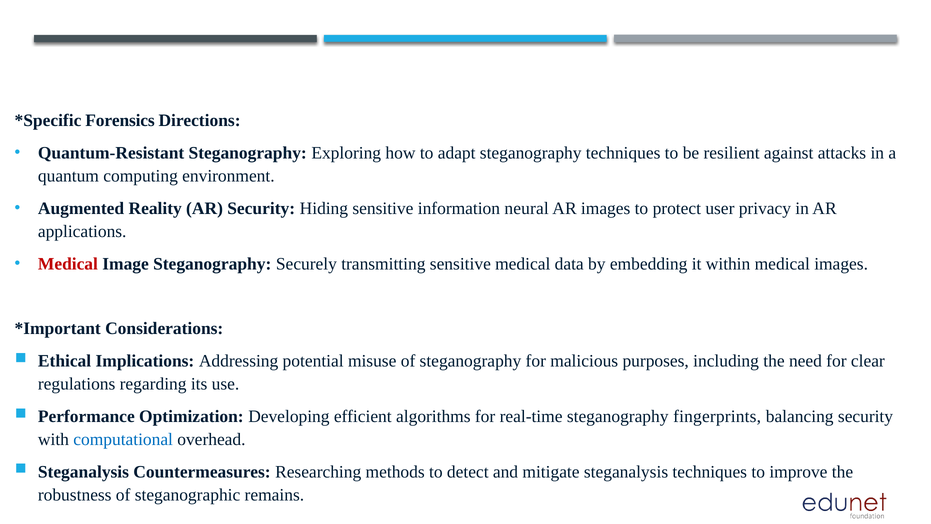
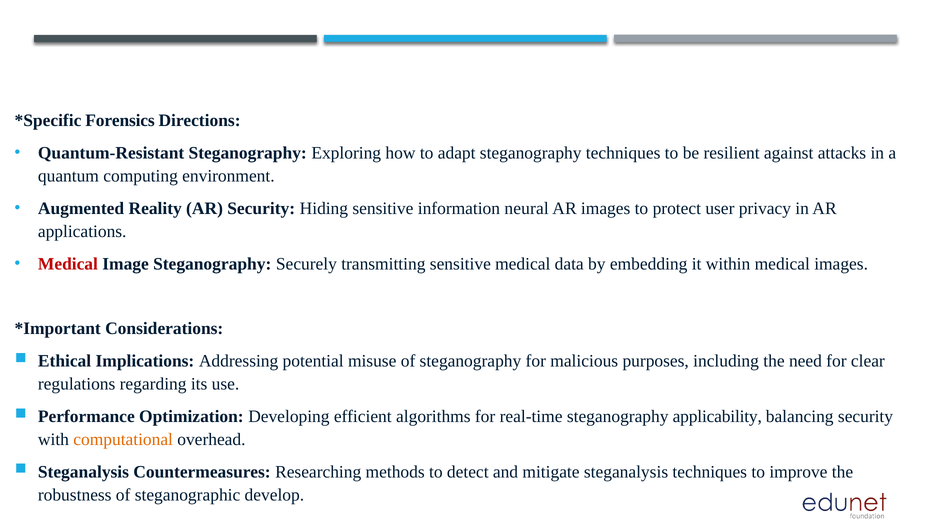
fingerprints: fingerprints -> applicability
computational colour: blue -> orange
remains: remains -> develop
